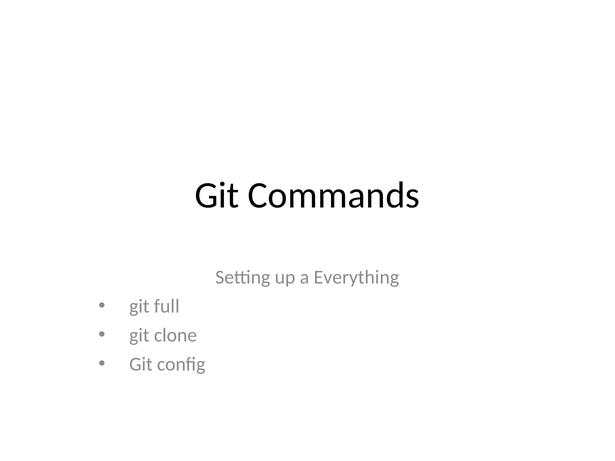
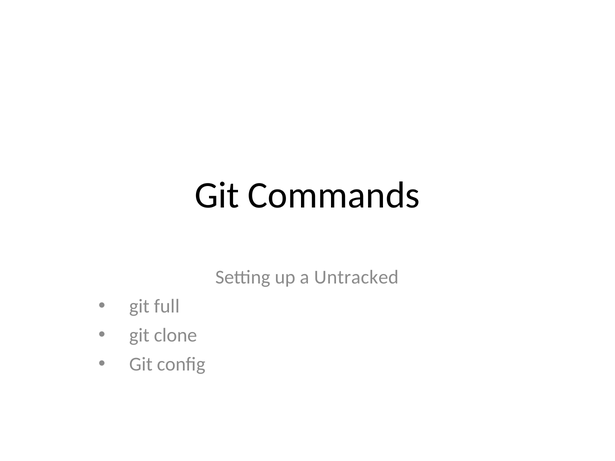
Everything: Everything -> Untracked
